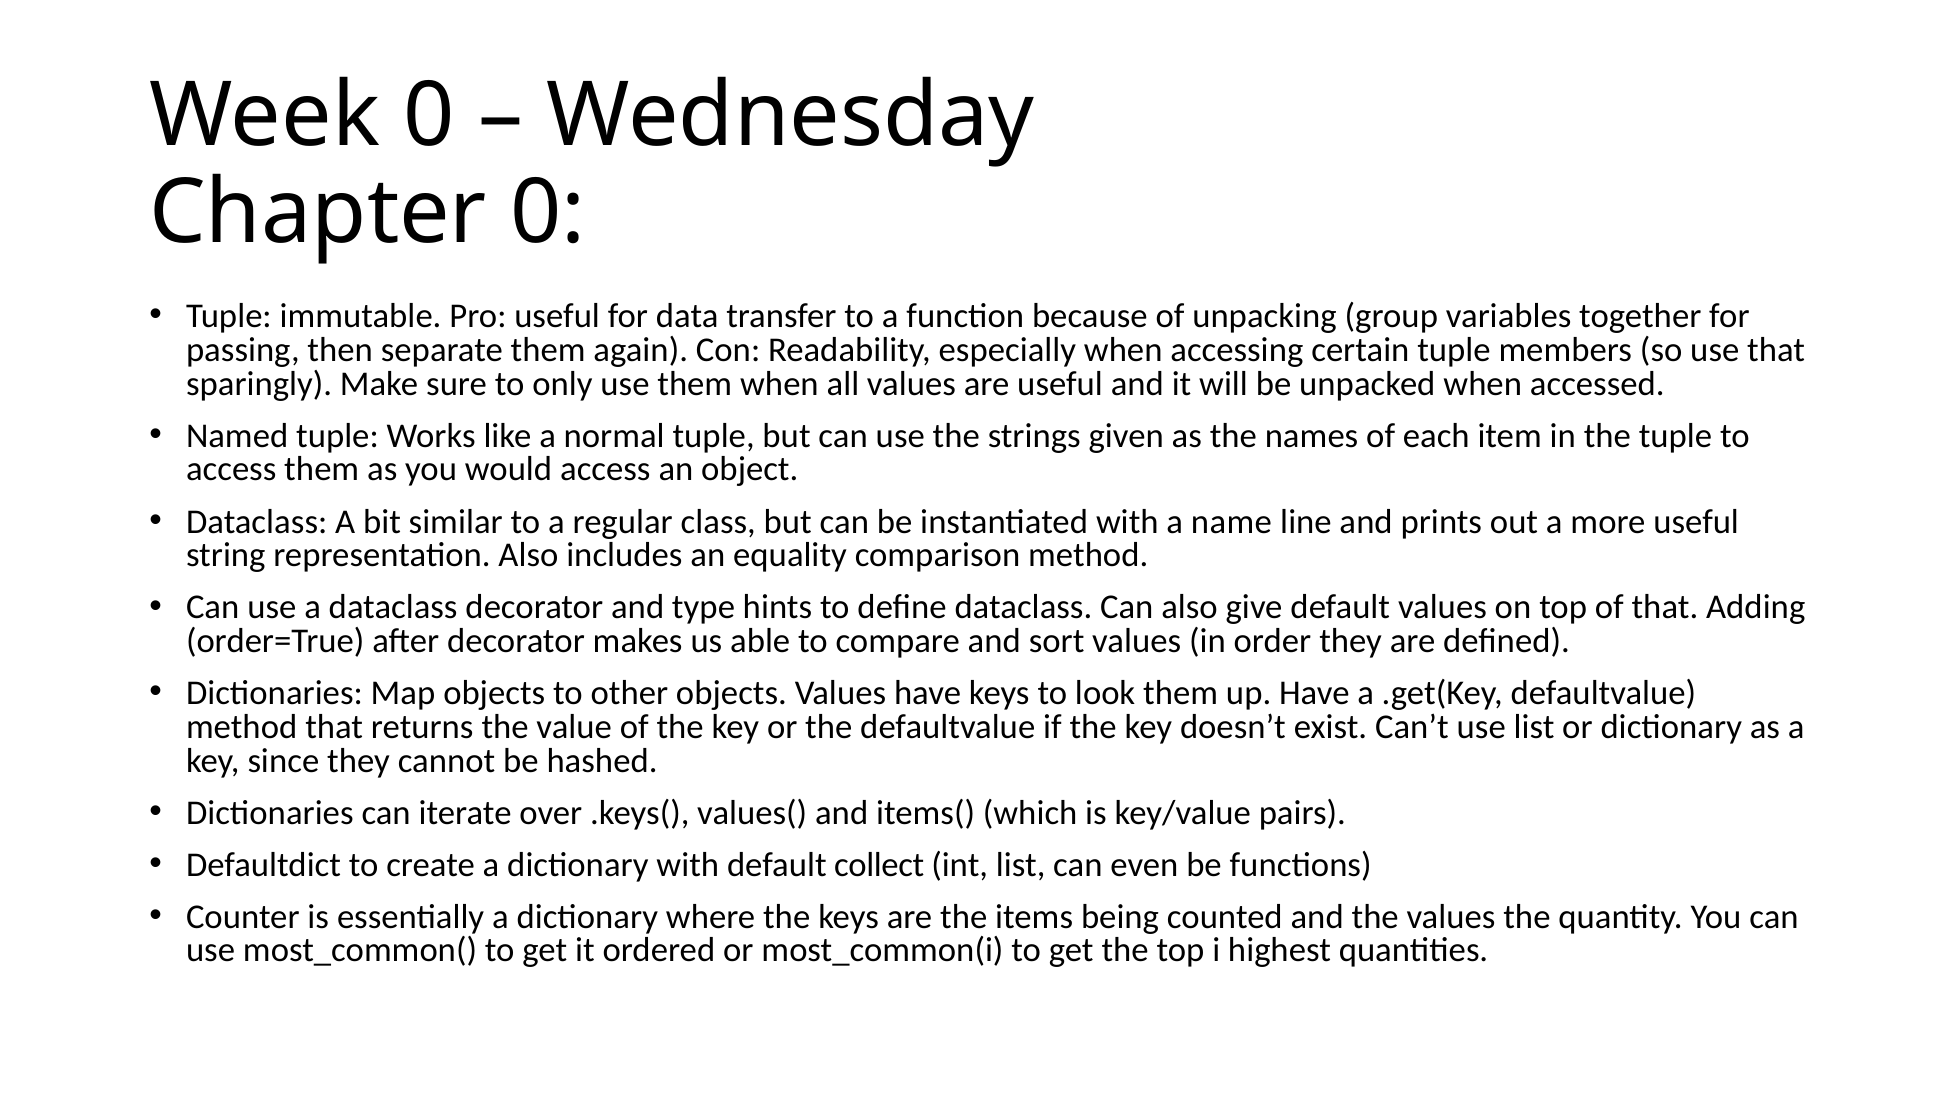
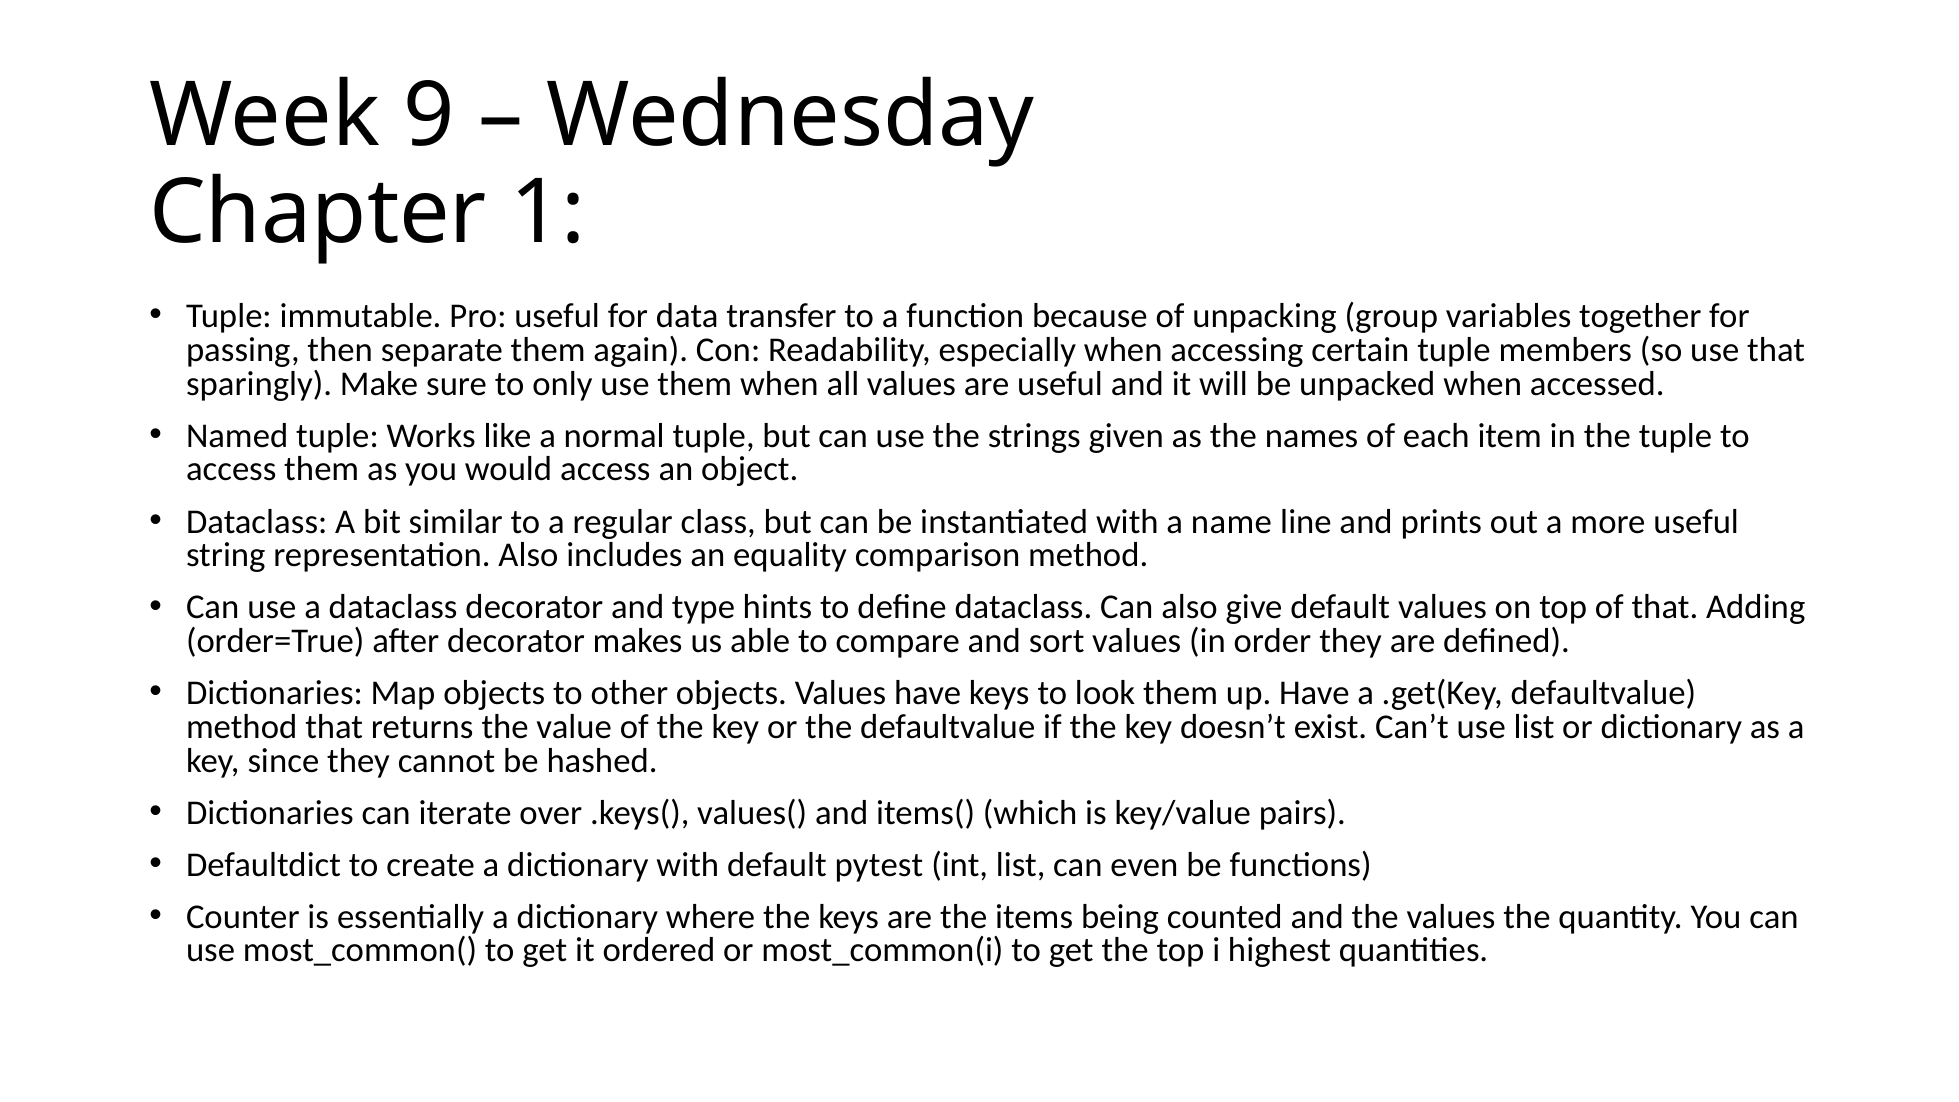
Week 0: 0 -> 9
Chapter 0: 0 -> 1
collect: collect -> pytest
